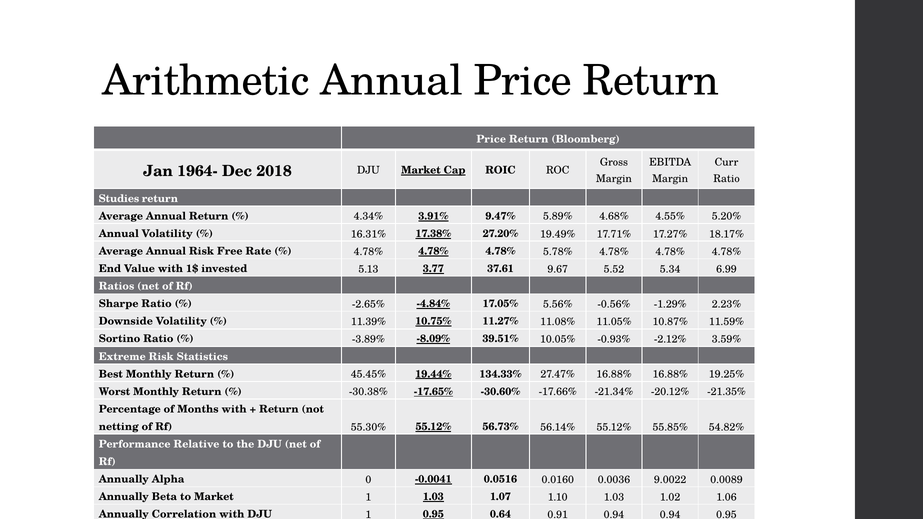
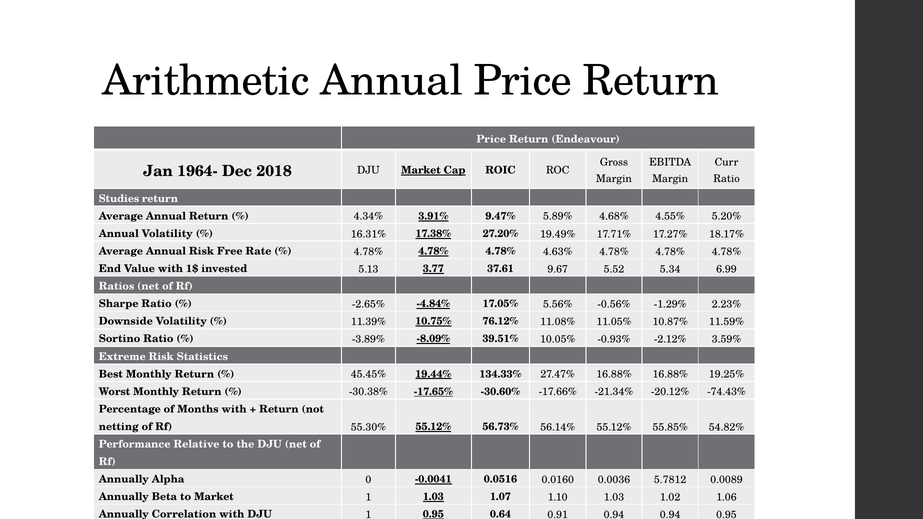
Bloomberg: Bloomberg -> Endeavour
5.78%: 5.78% -> 4.63%
11.27%: 11.27% -> 76.12%
-21.35%: -21.35% -> -74.43%
9.0022: 9.0022 -> 5.7812
